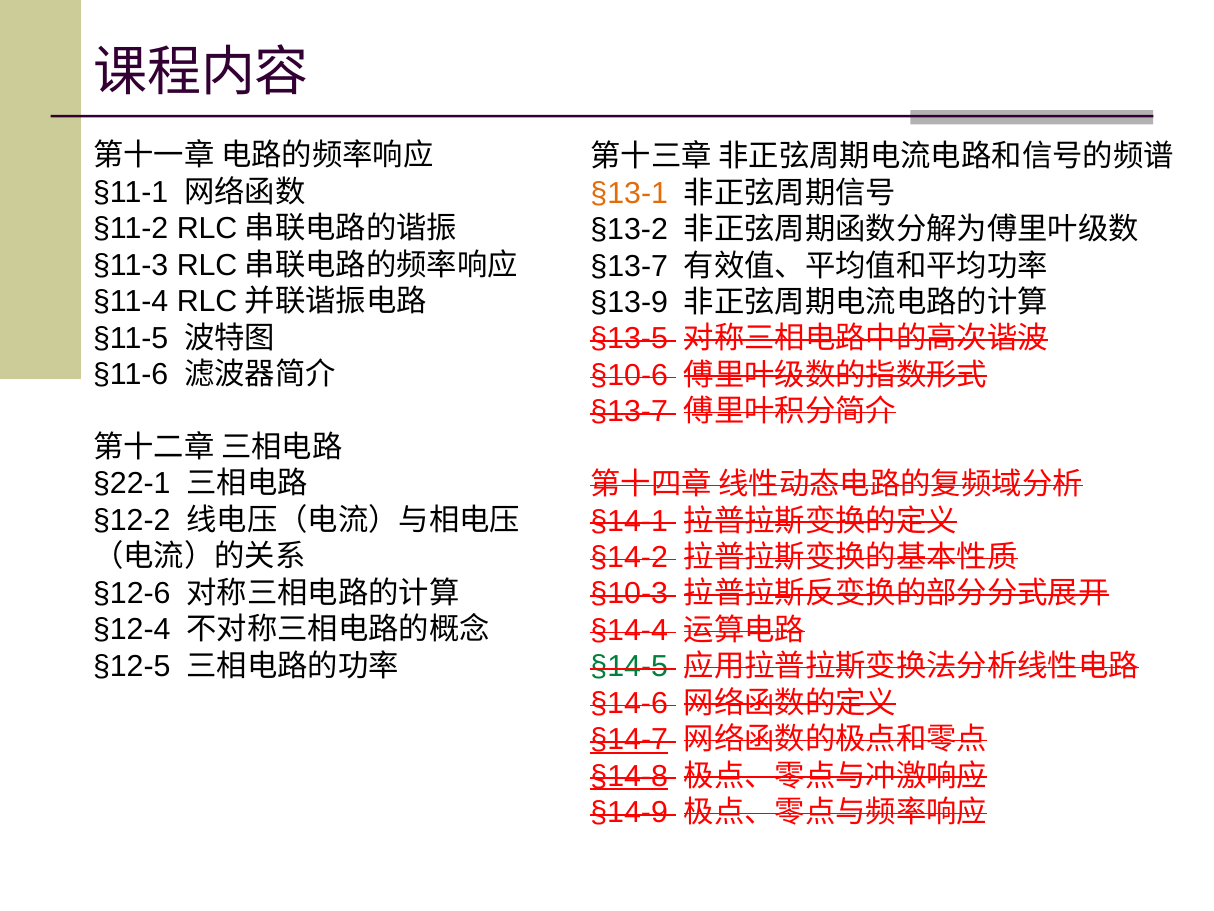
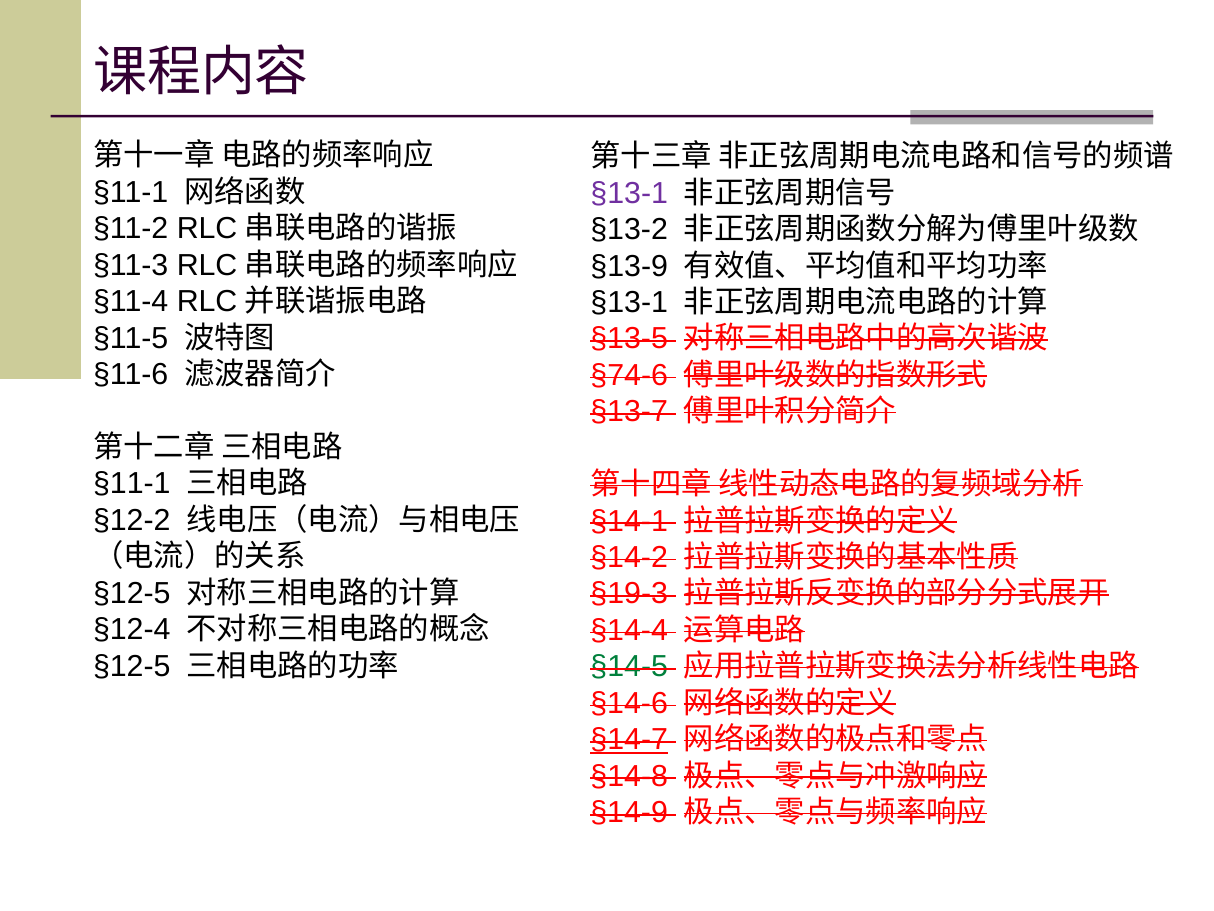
§13-1 at (629, 193) colour: orange -> purple
§13-7 at (629, 266): §13-7 -> §13-9
§13-9 at (629, 302): §13-9 -> §13-1
§10-6: §10-6 -> §74-6
§22-1 at (132, 484): §22-1 -> §11-1
§12-6 at (132, 593): §12-6 -> §12-5
§10-3: §10-3 -> §19-3
§14-8 underline: present -> none
